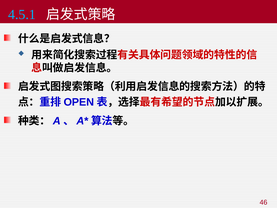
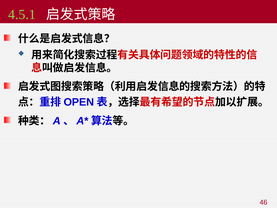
4.5.1 colour: light blue -> light green
